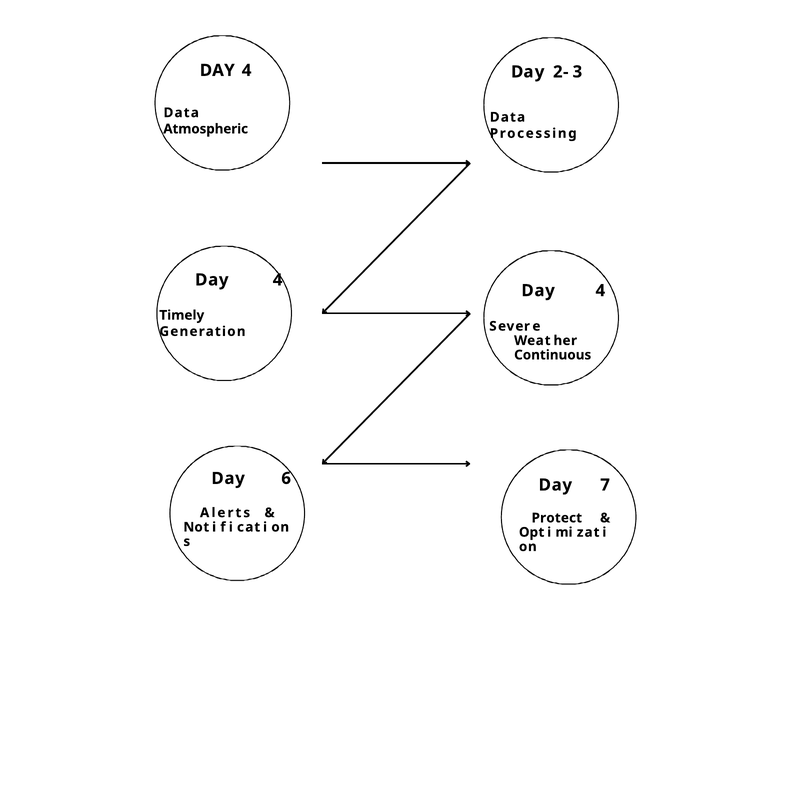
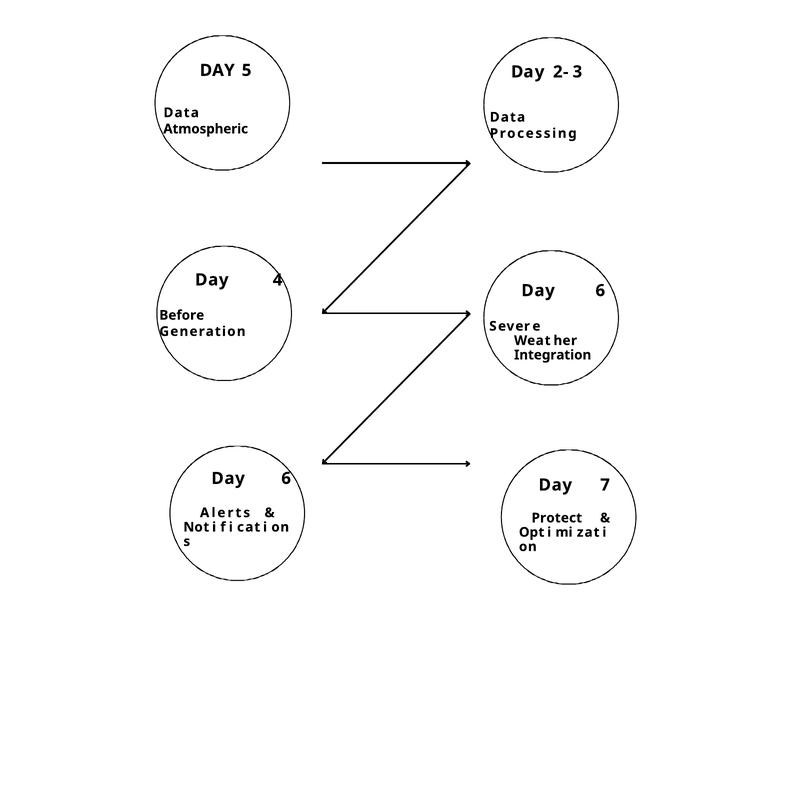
4 at (247, 70): 4 -> 5
4 at (600, 291): 4 -> 6
Timely: Timely -> Before
Continuous: Continuous -> Integration
